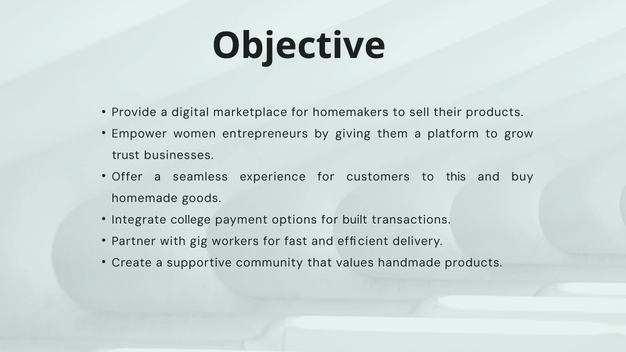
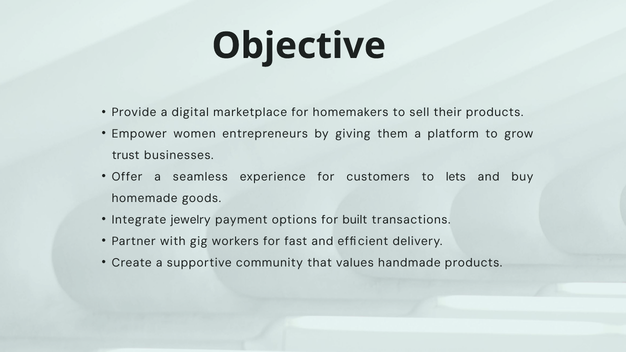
this: this -> lets
college: college -> jewelry
